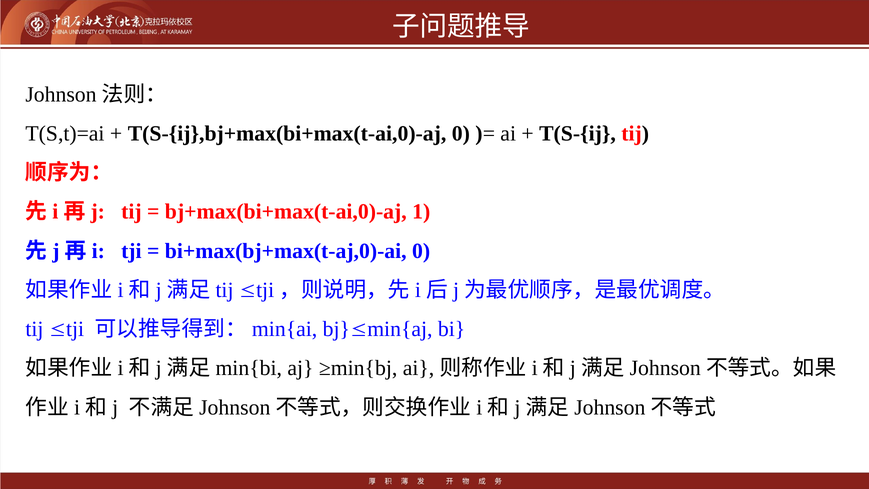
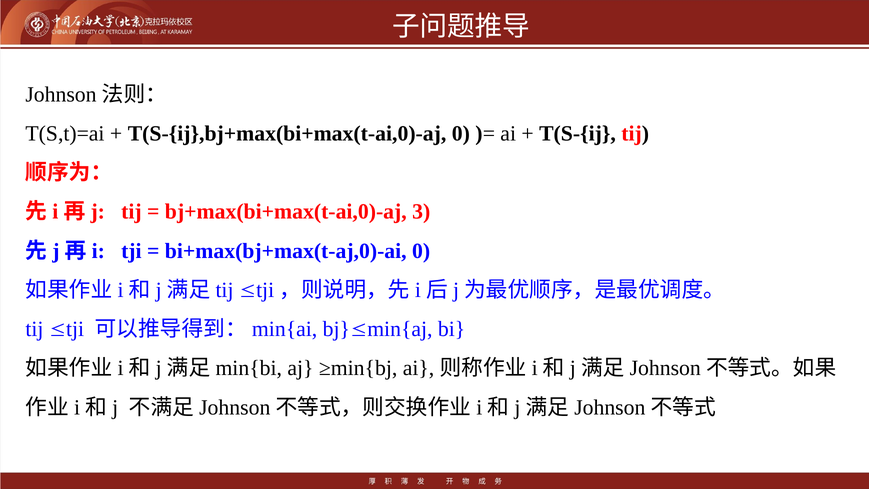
1: 1 -> 3
